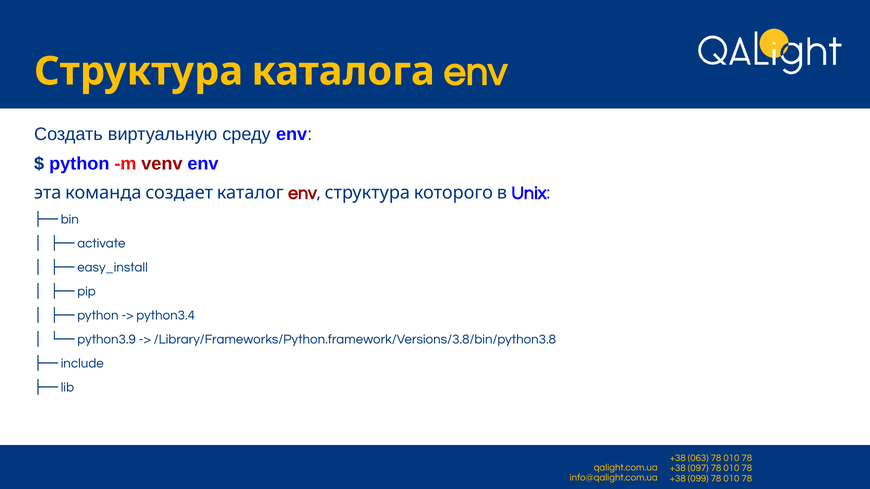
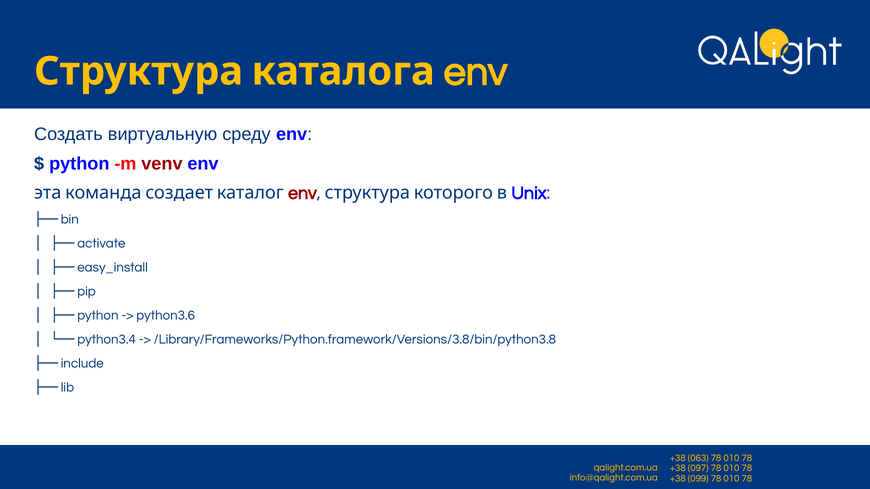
python3.4: python3.4 -> python3.6
python3.9: python3.9 -> python3.4
